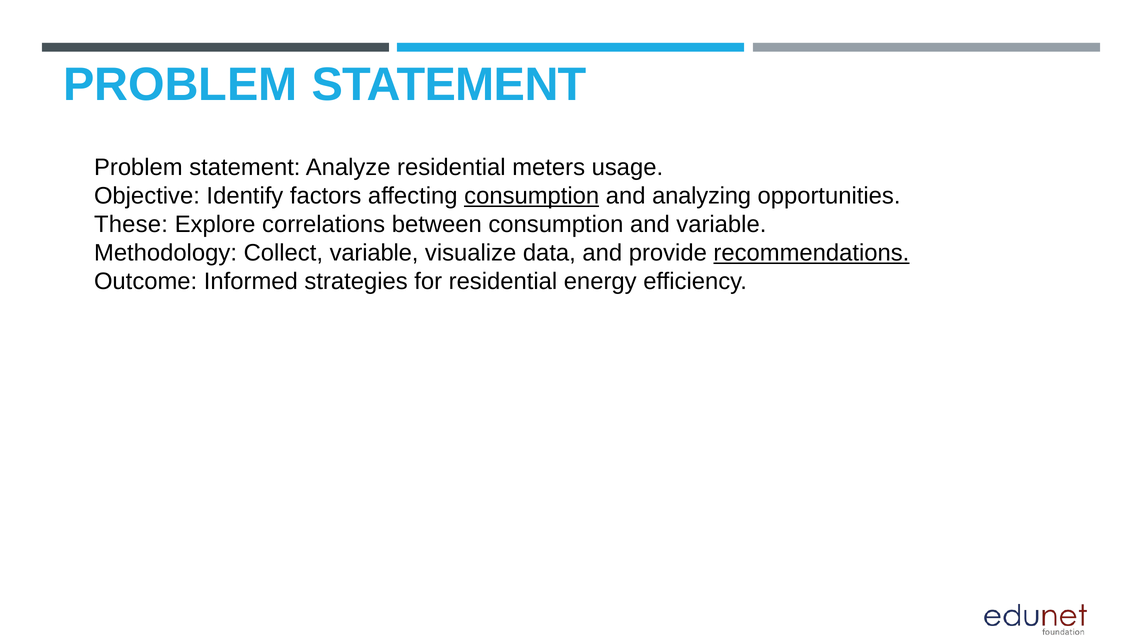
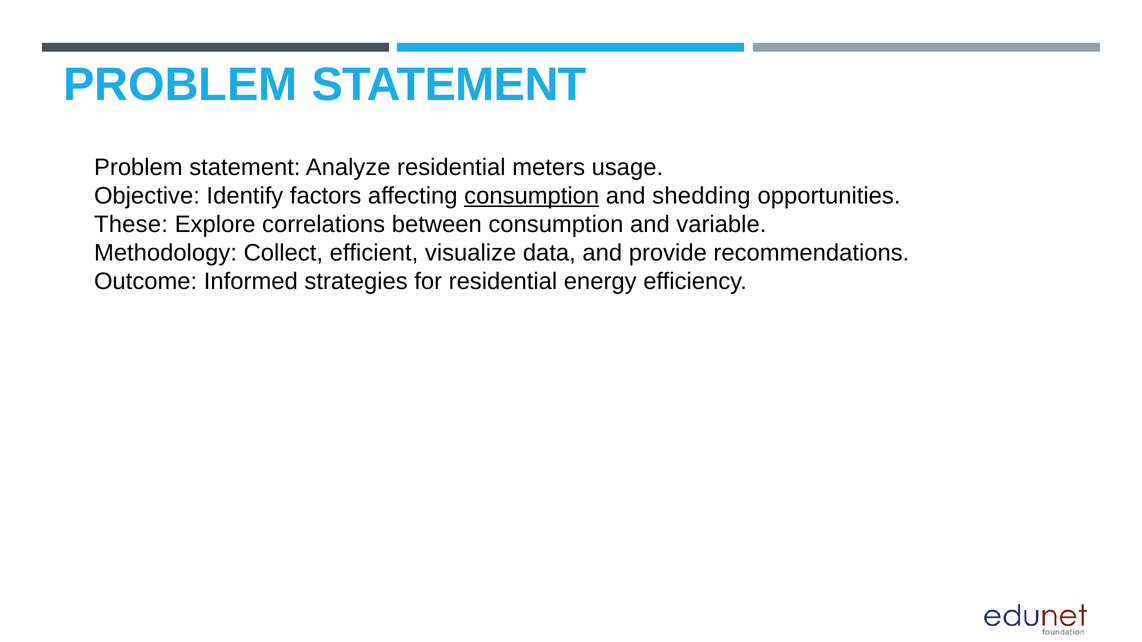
analyzing: analyzing -> shedding
Collect variable: variable -> efficient
recommendations underline: present -> none
